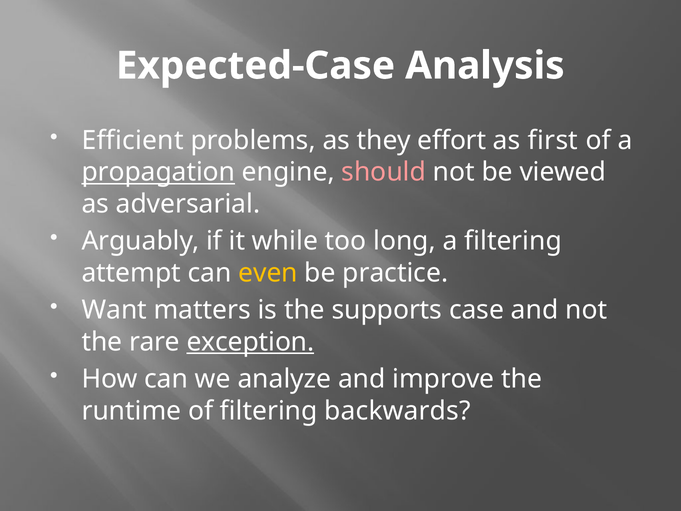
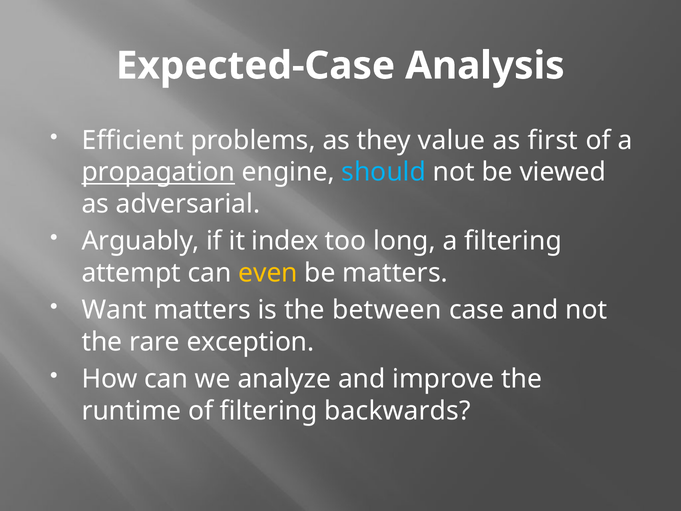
effort: effort -> value
should colour: pink -> light blue
while: while -> index
be practice: practice -> matters
supports: supports -> between
exception underline: present -> none
